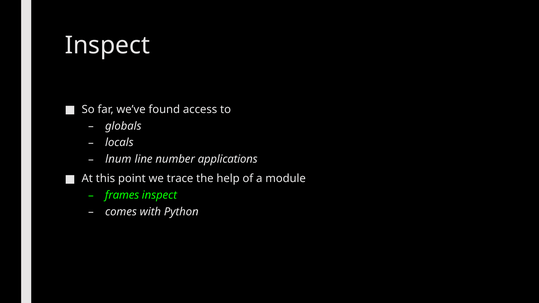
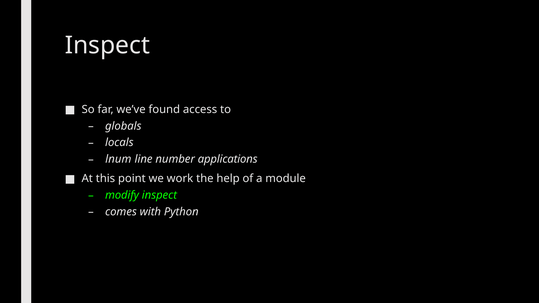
trace: trace -> work
frames: frames -> modify
